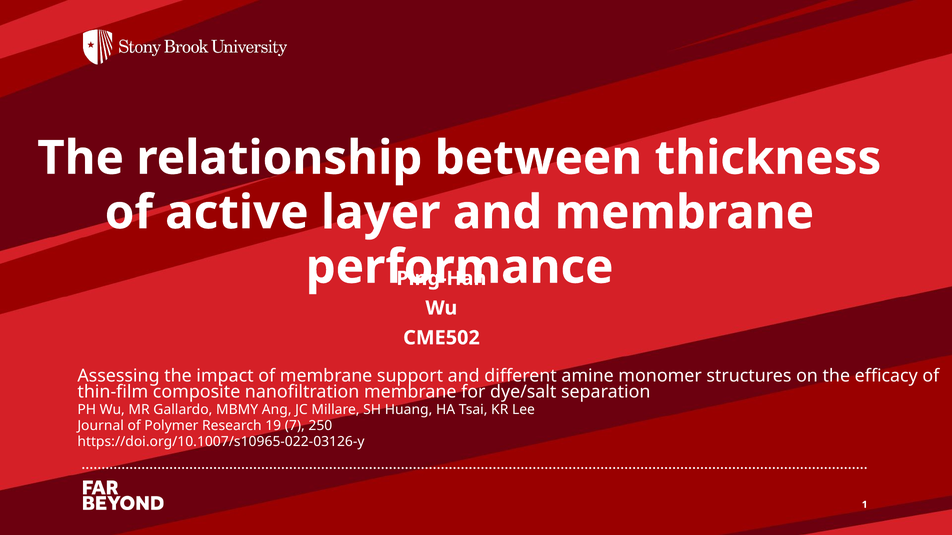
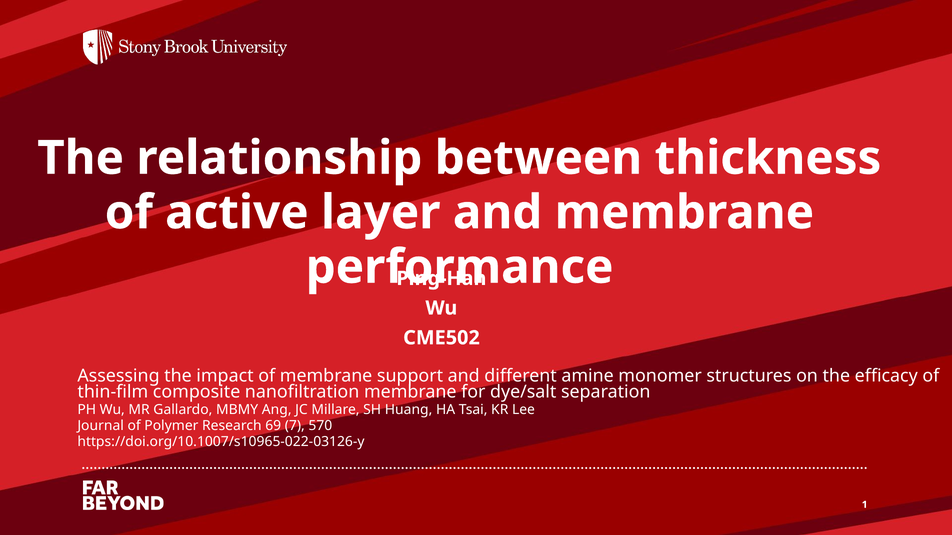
19: 19 -> 69
250: 250 -> 570
